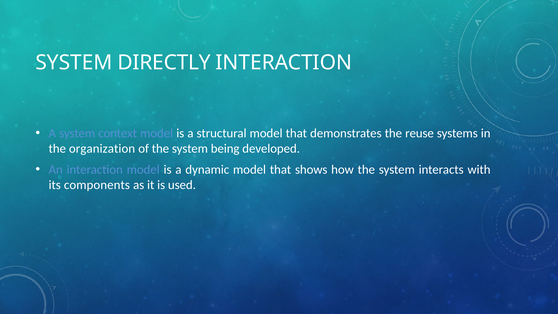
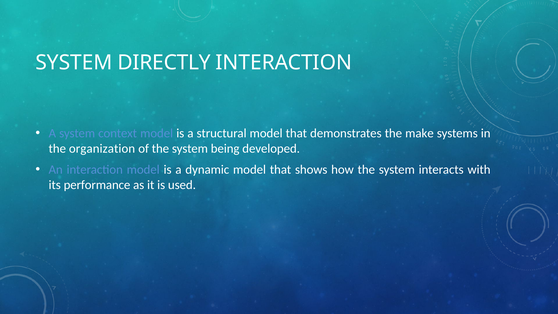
reuse: reuse -> make
components: components -> performance
